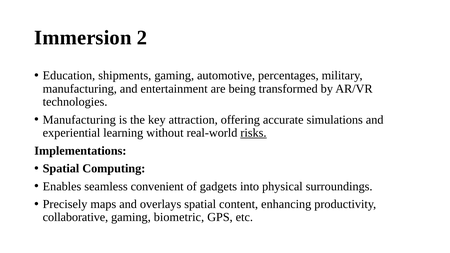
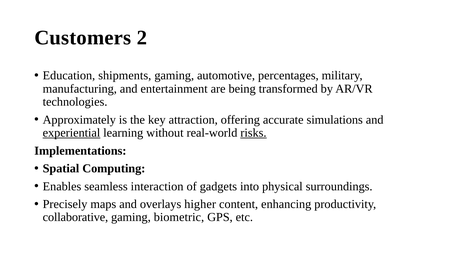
Immersion: Immersion -> Customers
Manufacturing at (79, 120): Manufacturing -> Approximately
experiential underline: none -> present
convenient: convenient -> interaction
overlays spatial: spatial -> higher
